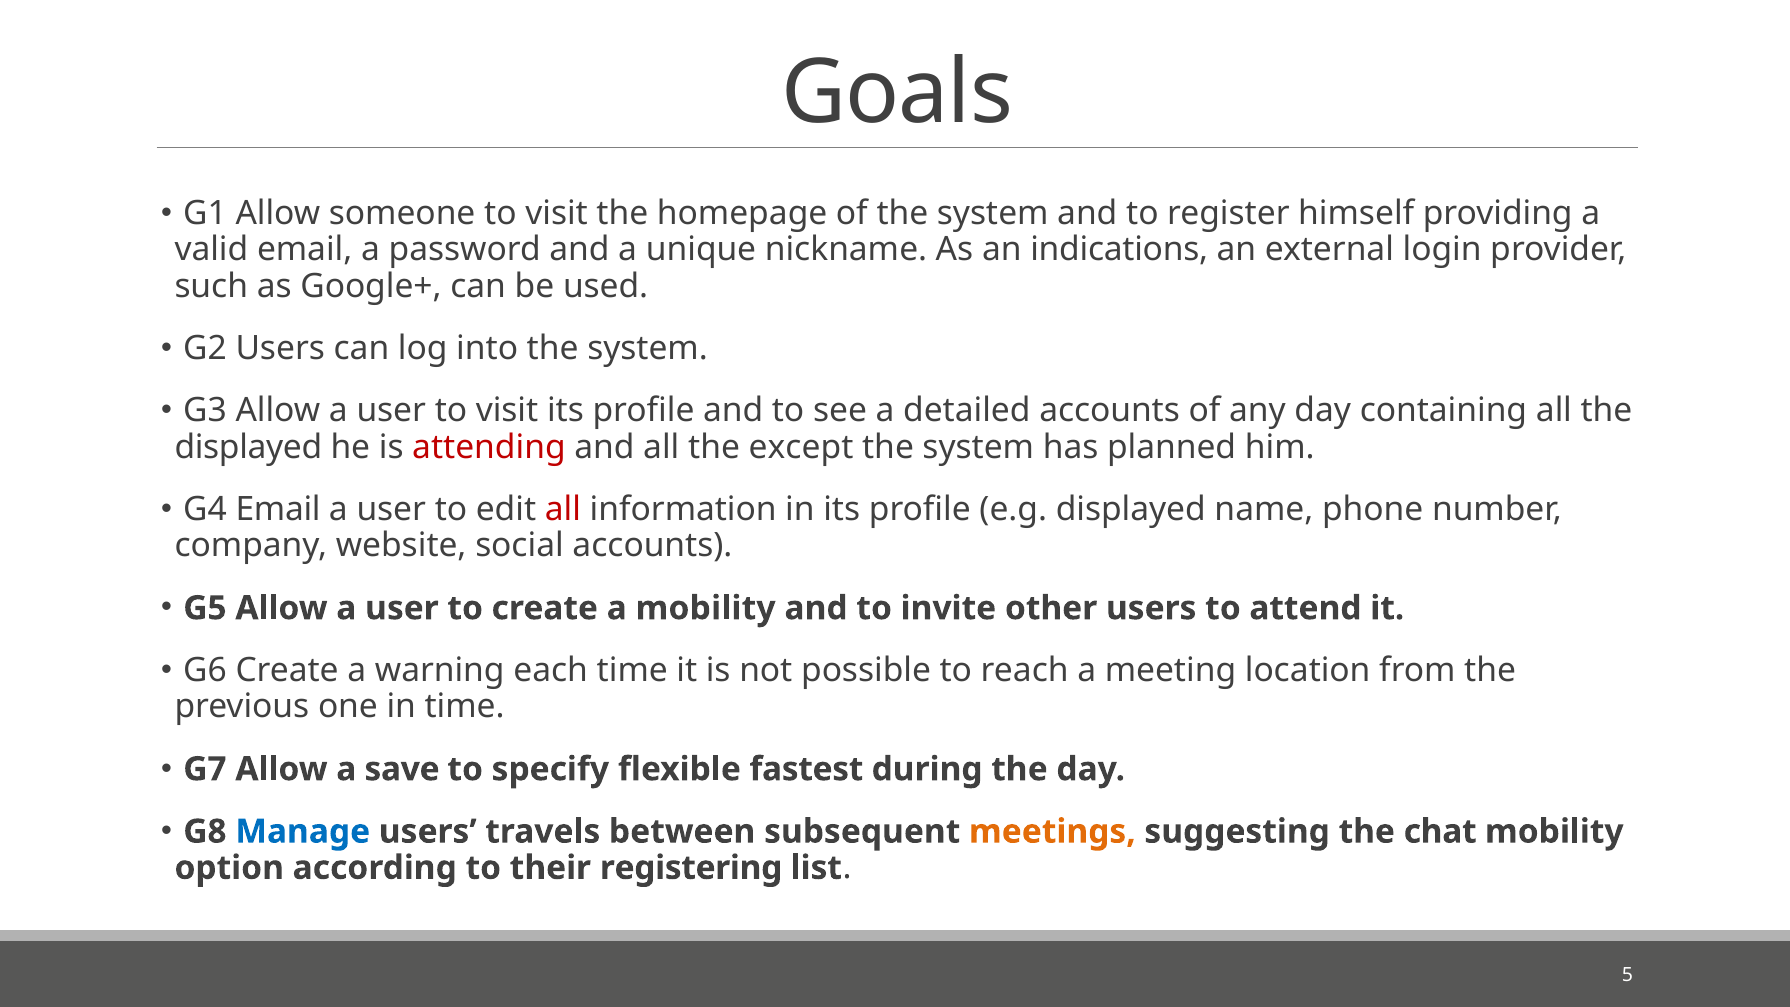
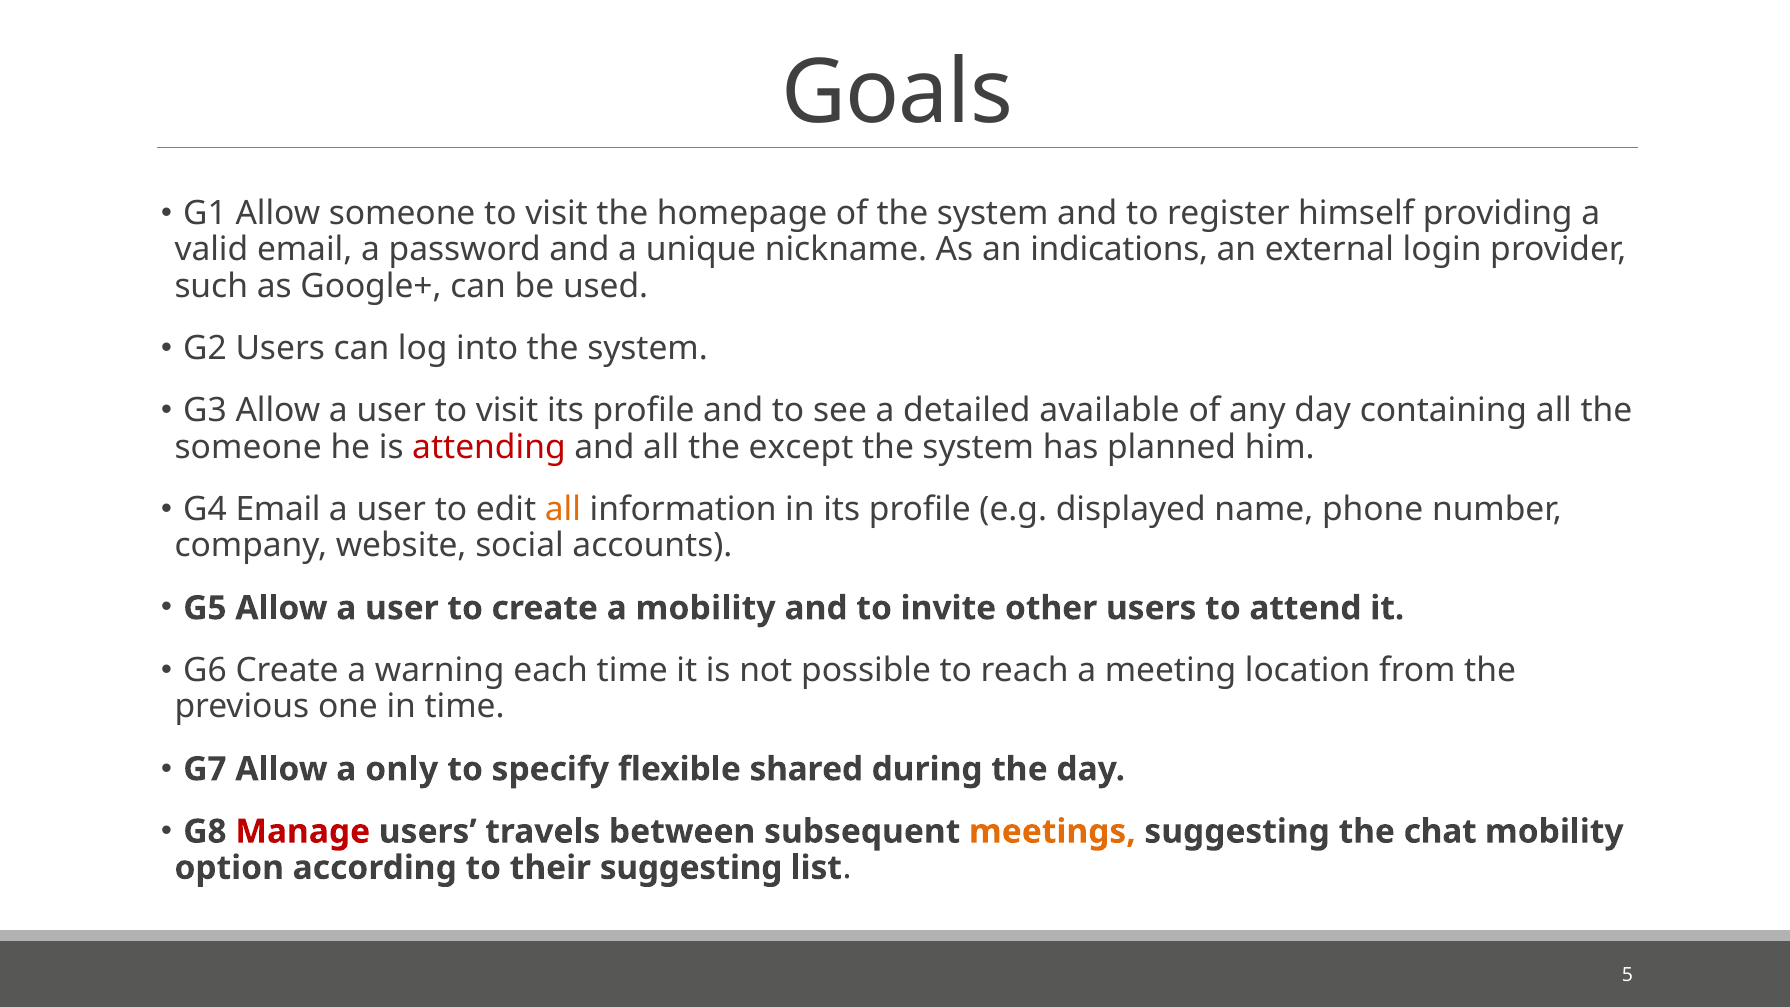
detailed accounts: accounts -> available
displayed at (248, 447): displayed -> someone
all at (563, 509) colour: red -> orange
save: save -> only
fastest: fastest -> shared
Manage colour: blue -> red
their registering: registering -> suggesting
